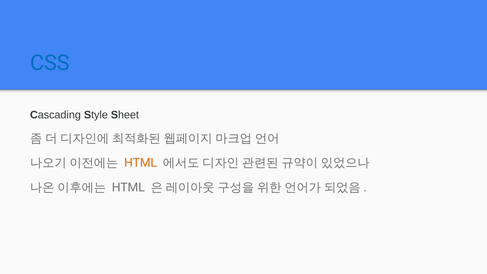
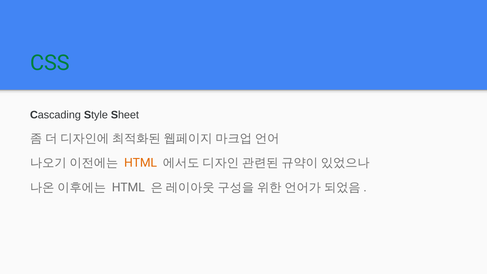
CSS colour: blue -> green
